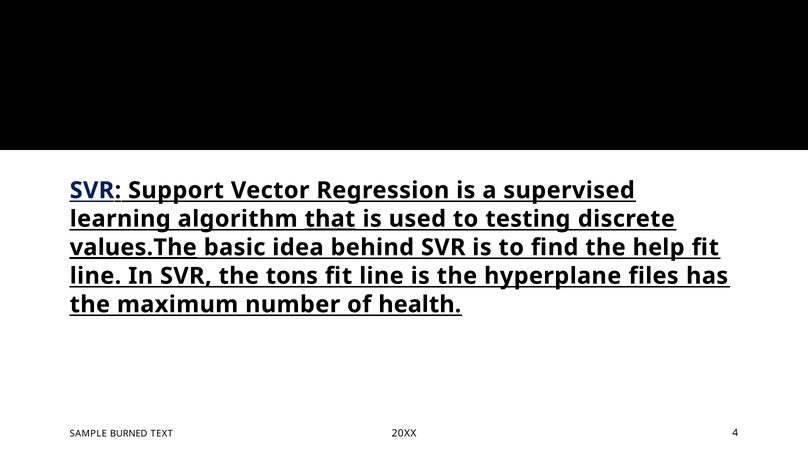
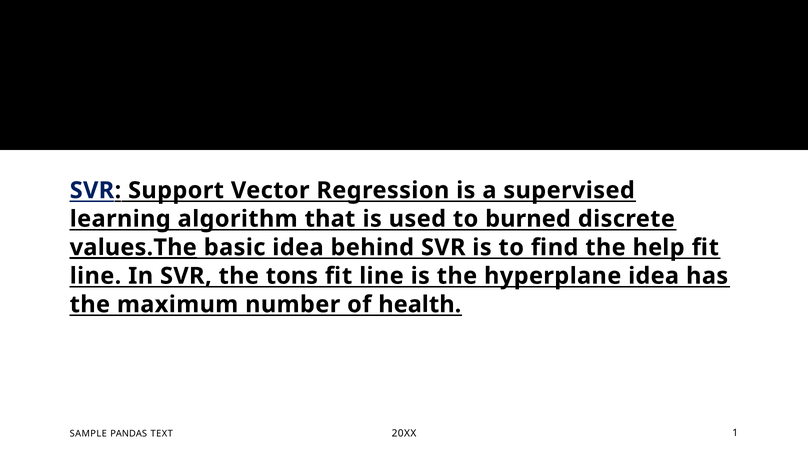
that underline: present -> none
testing: testing -> burned
hyperplane files: files -> idea
BURNED: BURNED -> PANDAS
4: 4 -> 1
